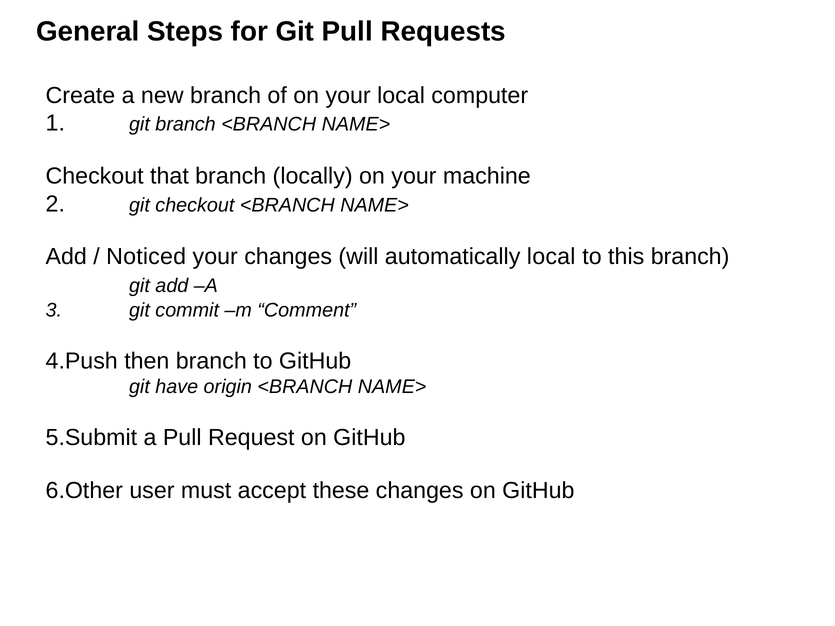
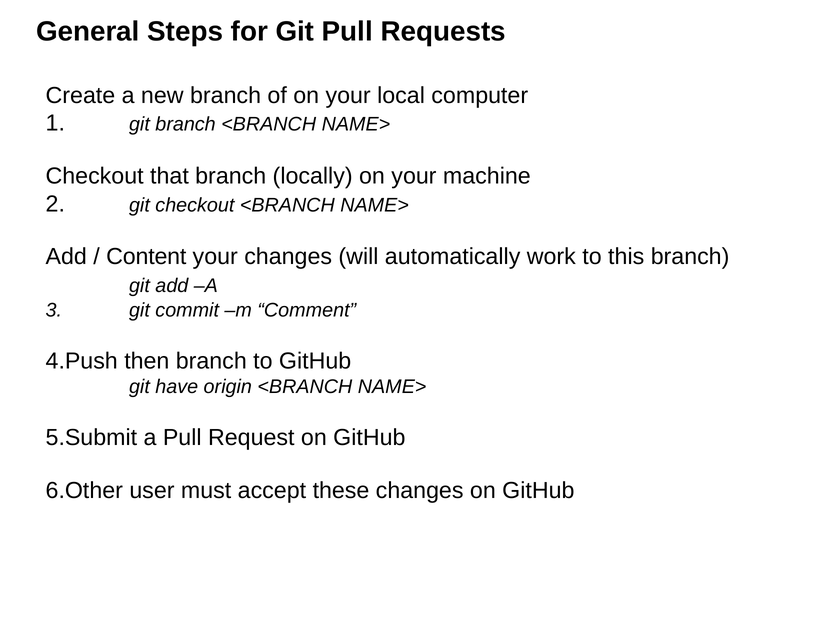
Noticed: Noticed -> Content
automatically local: local -> work
